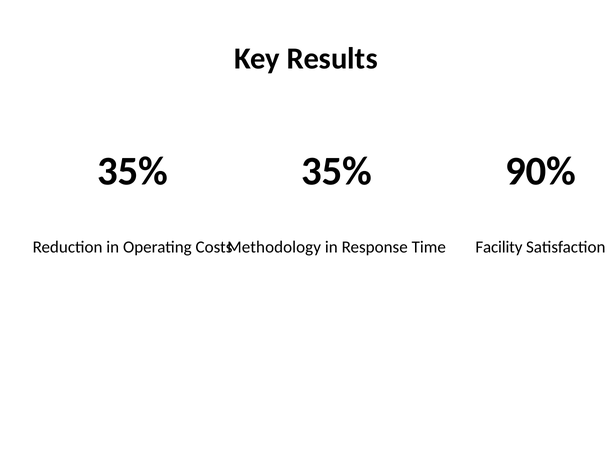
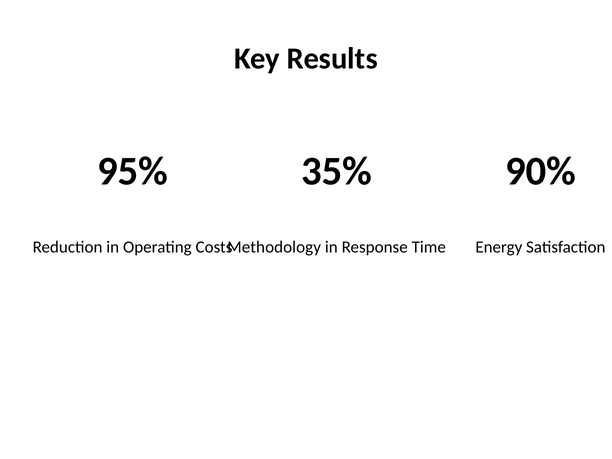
35% at (133, 171): 35% -> 95%
Facility: Facility -> Energy
